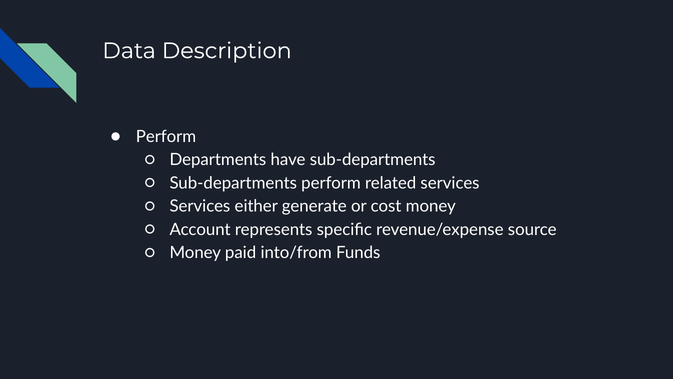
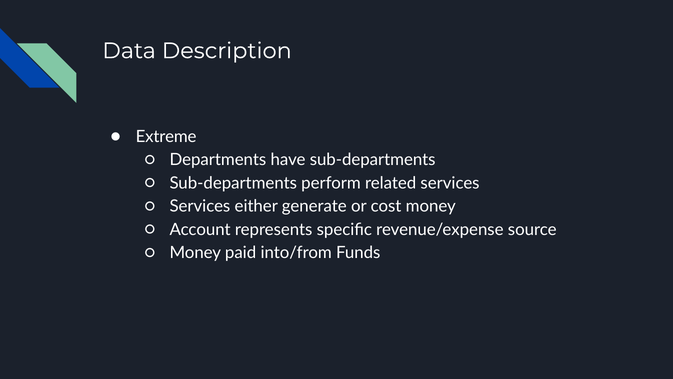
Perform at (166, 136): Perform -> Extreme
